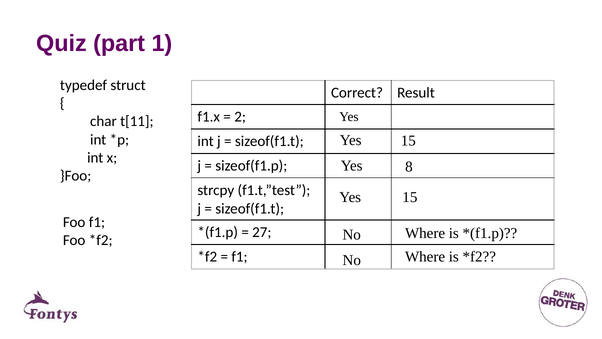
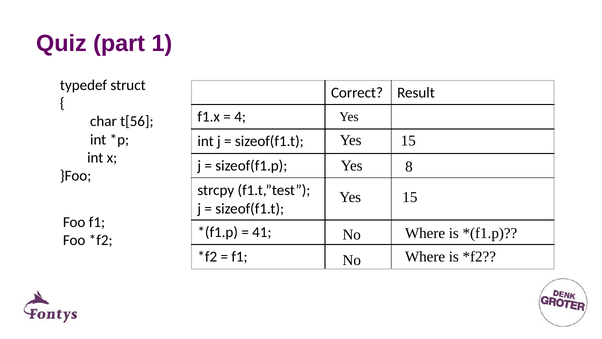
2: 2 -> 4
t[11: t[11 -> t[56
27: 27 -> 41
